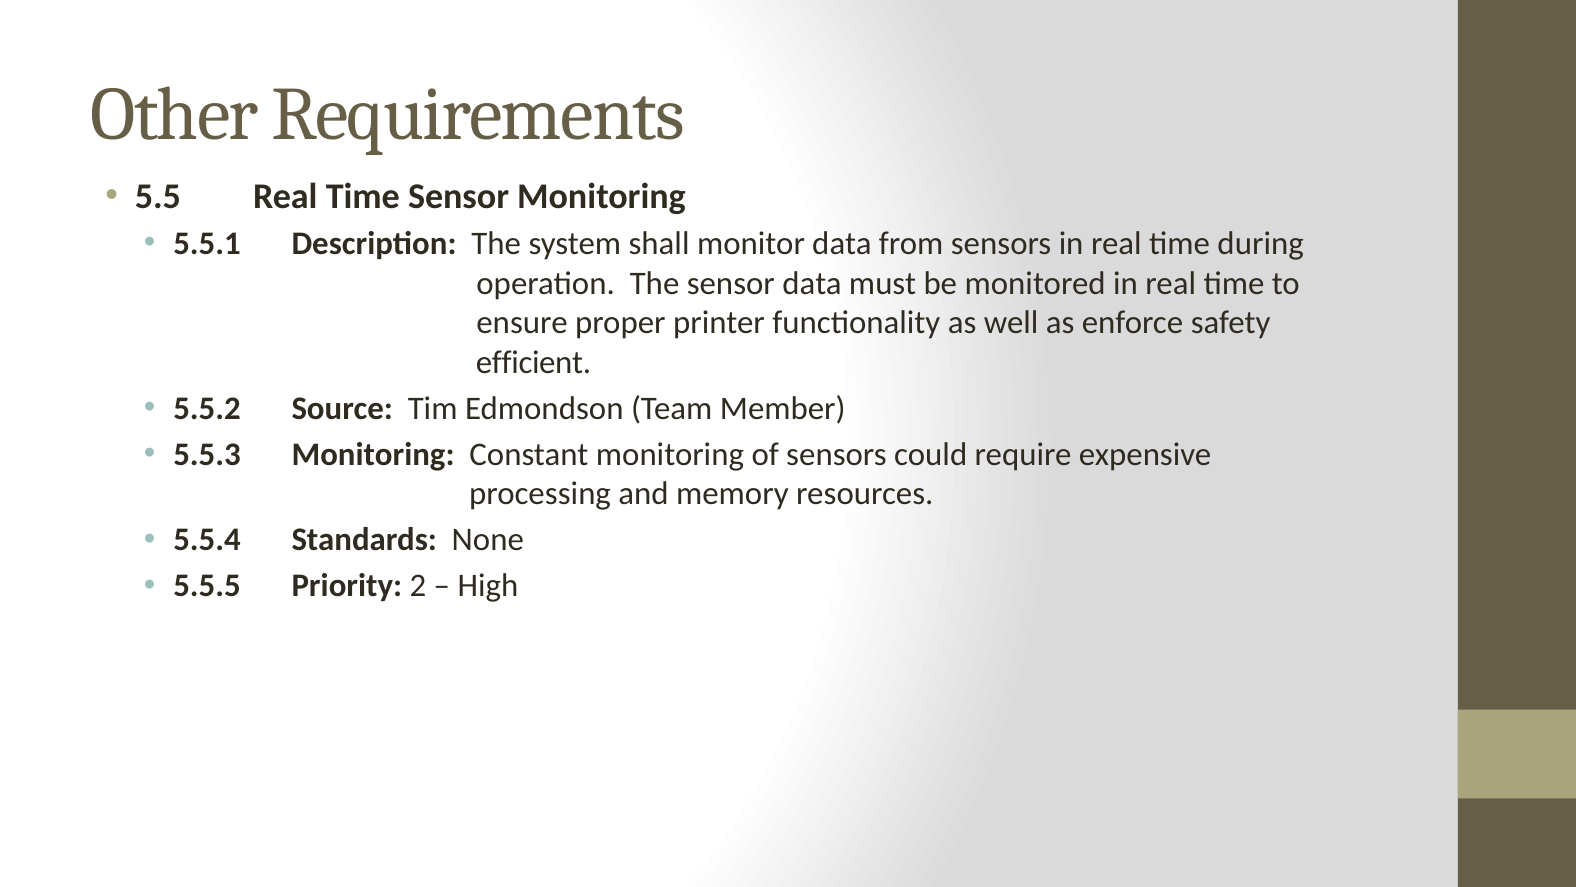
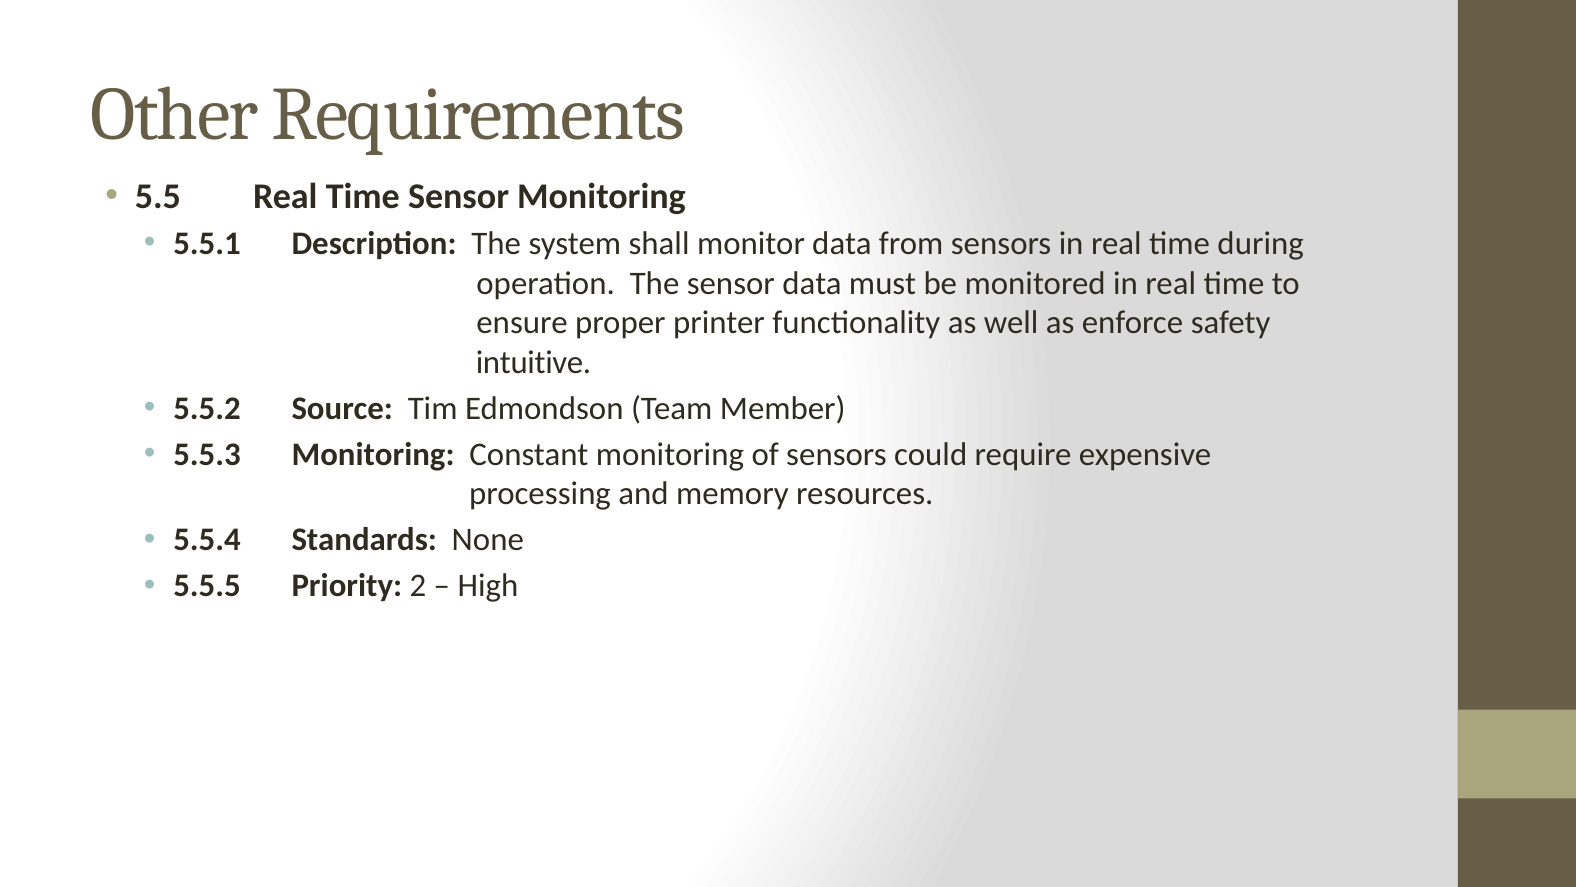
efficient: efficient -> intuitive
